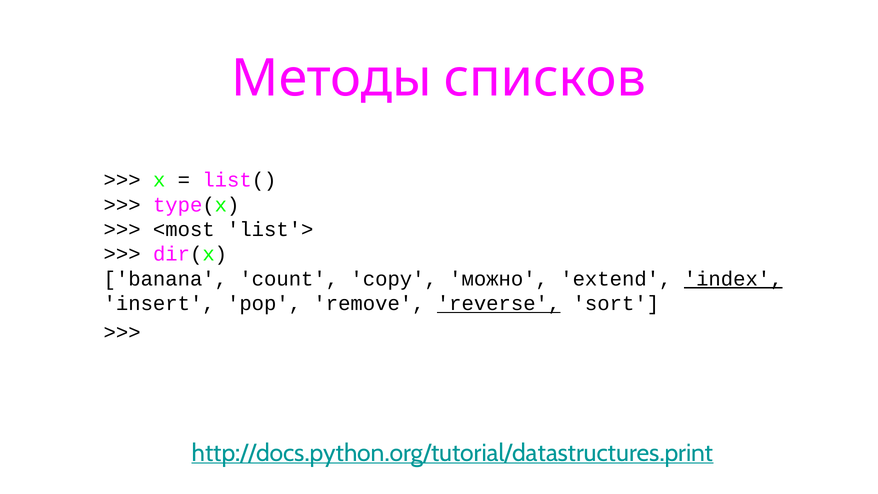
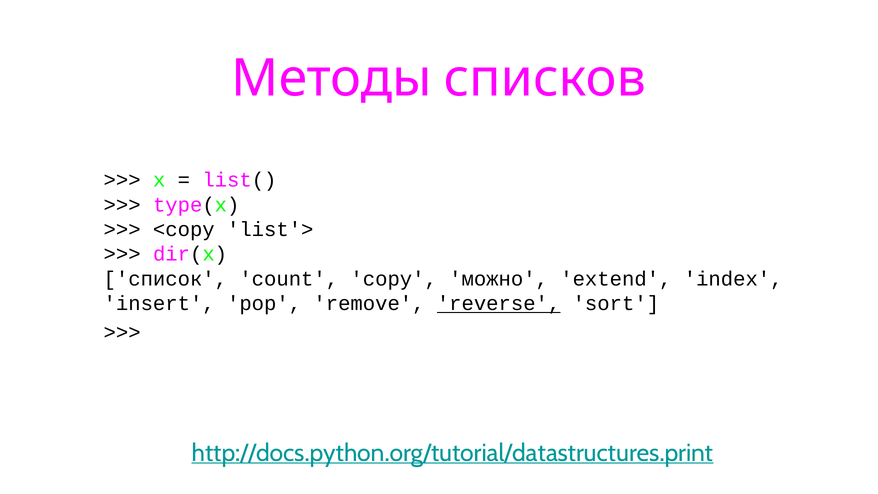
<most: <most -> <copy
banana: banana -> список
index underline: present -> none
